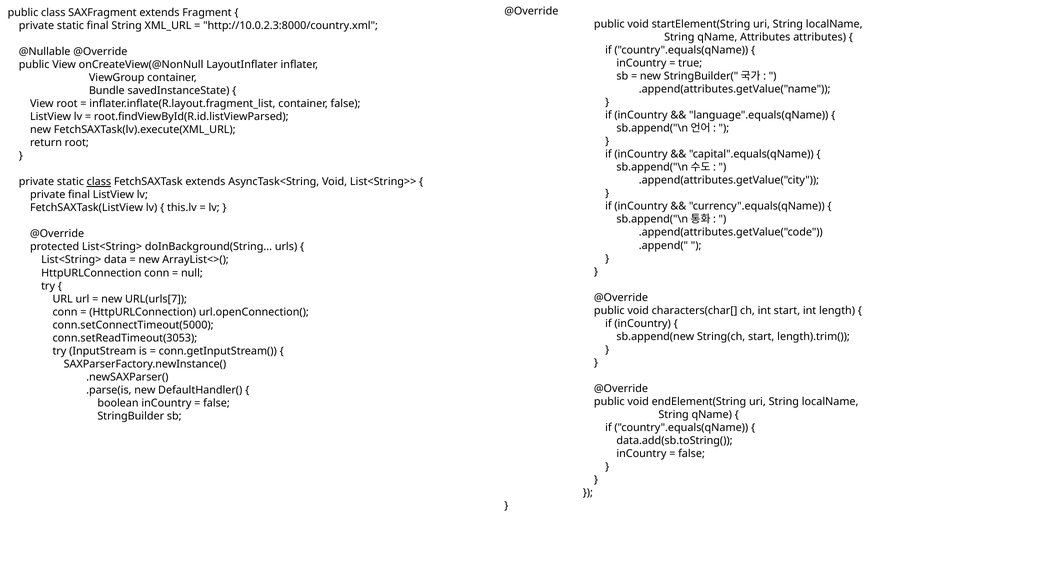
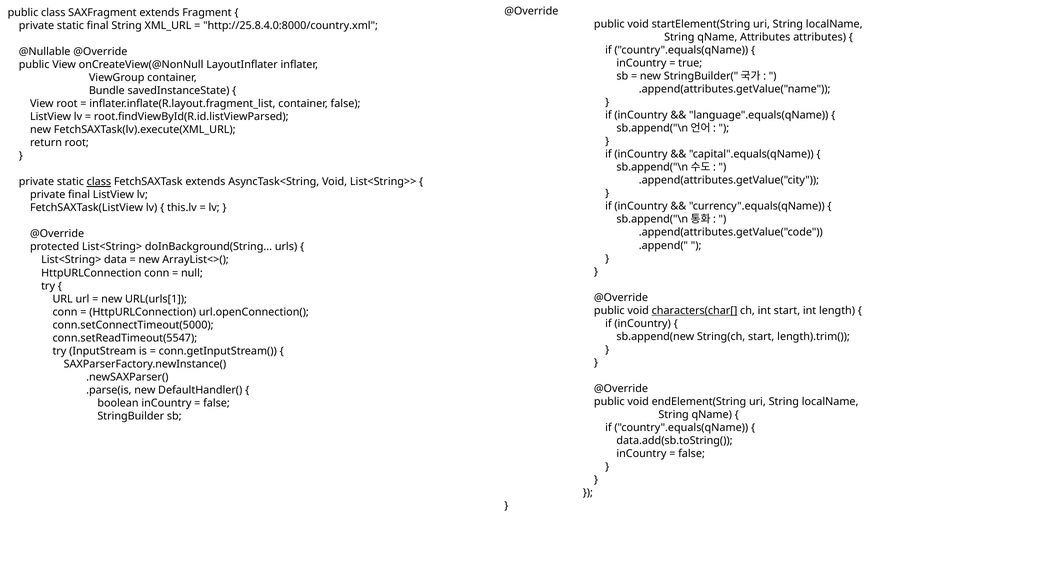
http://10.0.2.3:8000/country.xml: http://10.0.2.3:8000/country.xml -> http://25.8.4.0:8000/country.xml
URL(urls[7: URL(urls[7 -> URL(urls[1
characters(char[ underline: none -> present
conn.setReadTimeout(3053: conn.setReadTimeout(3053 -> conn.setReadTimeout(5547
